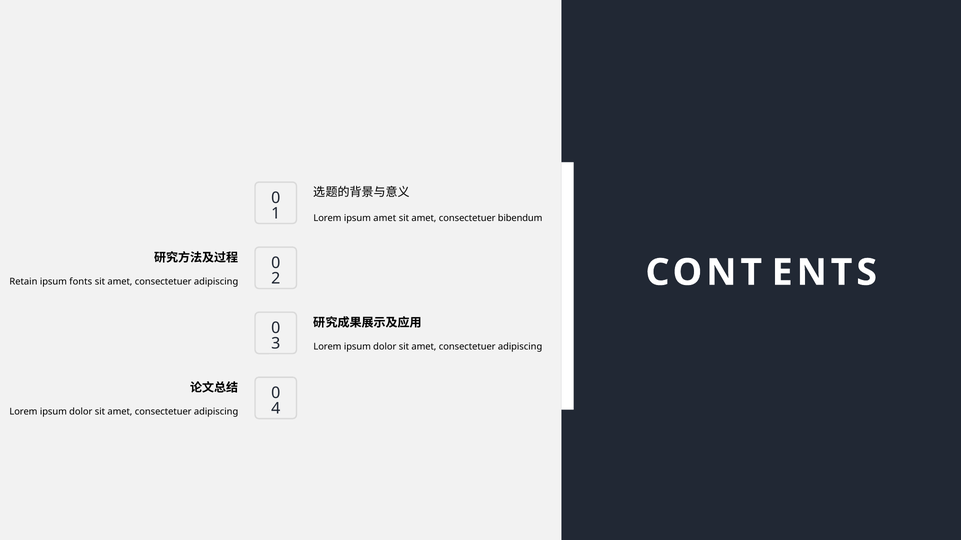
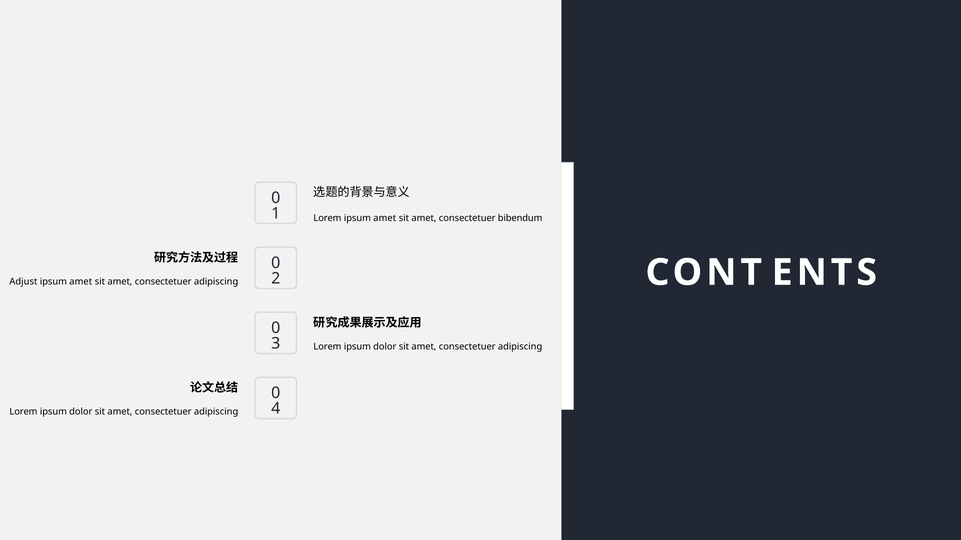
Retain: Retain -> Adjust
fonts at (81, 282): fonts -> amet
